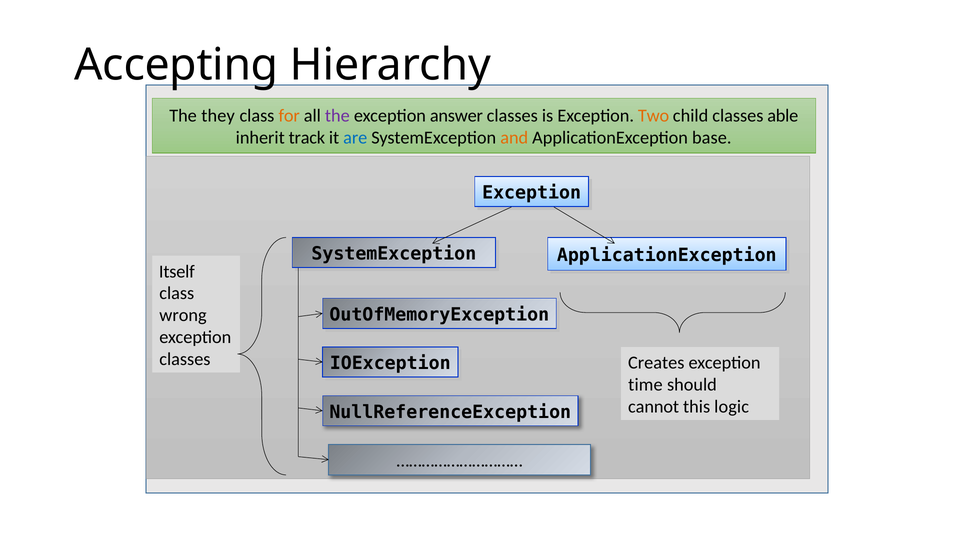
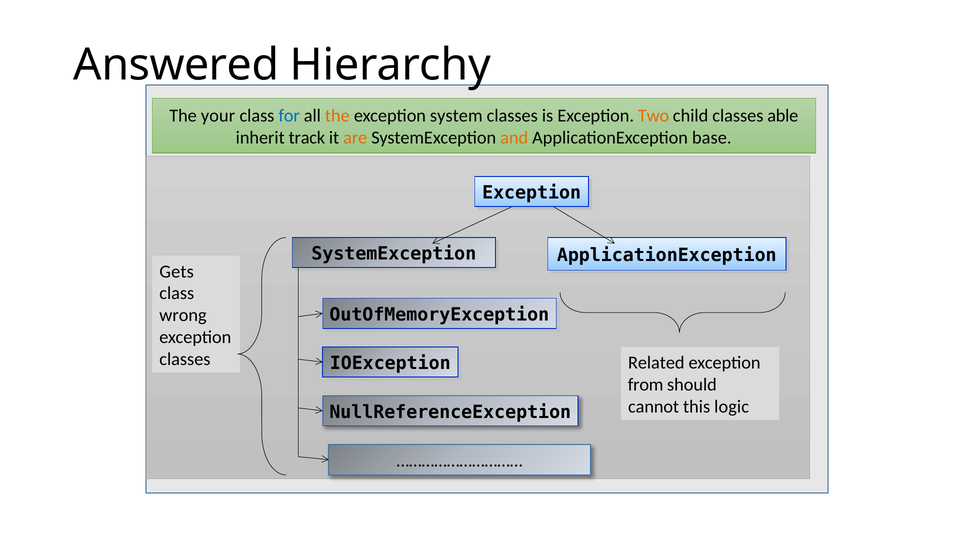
Accepting: Accepting -> Answered
they: they -> your
for colour: orange -> blue
the at (337, 116) colour: purple -> orange
answer: answer -> system
are colour: blue -> orange
Itself: Itself -> Gets
Creates: Creates -> Related
time: time -> from
